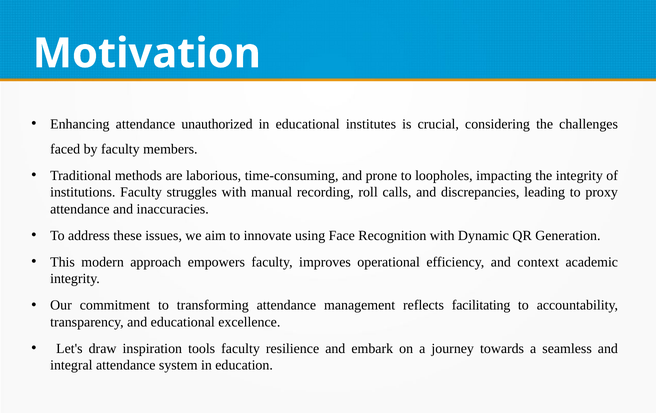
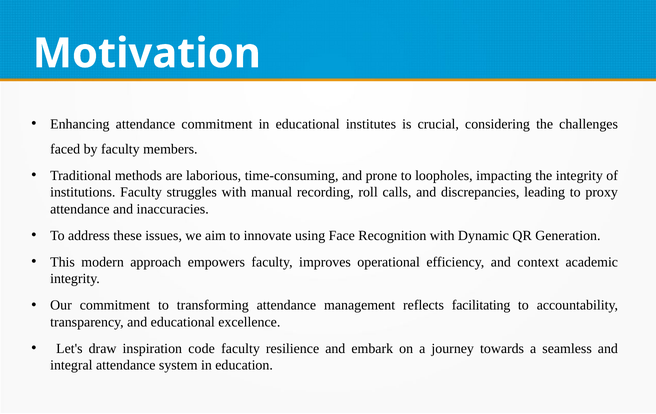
attendance unauthorized: unauthorized -> commitment
tools: tools -> code
